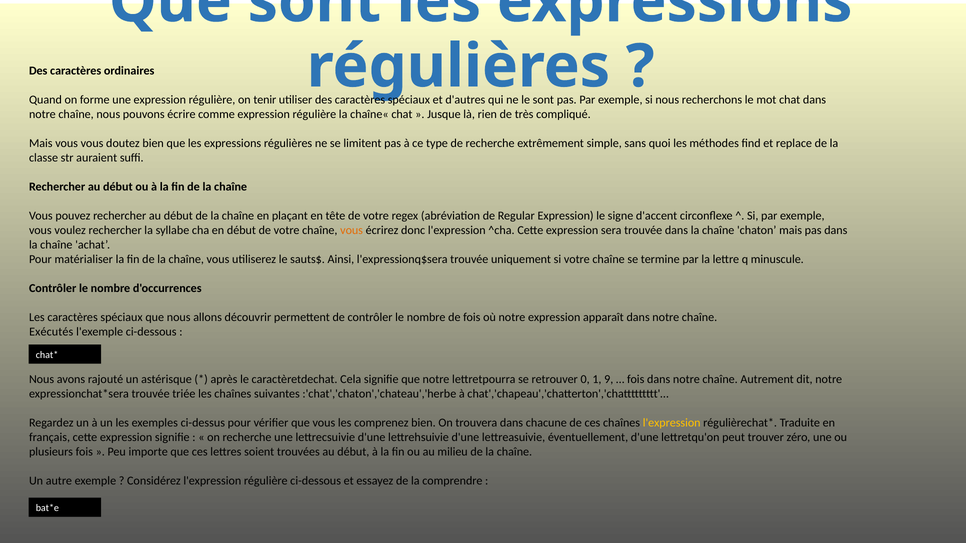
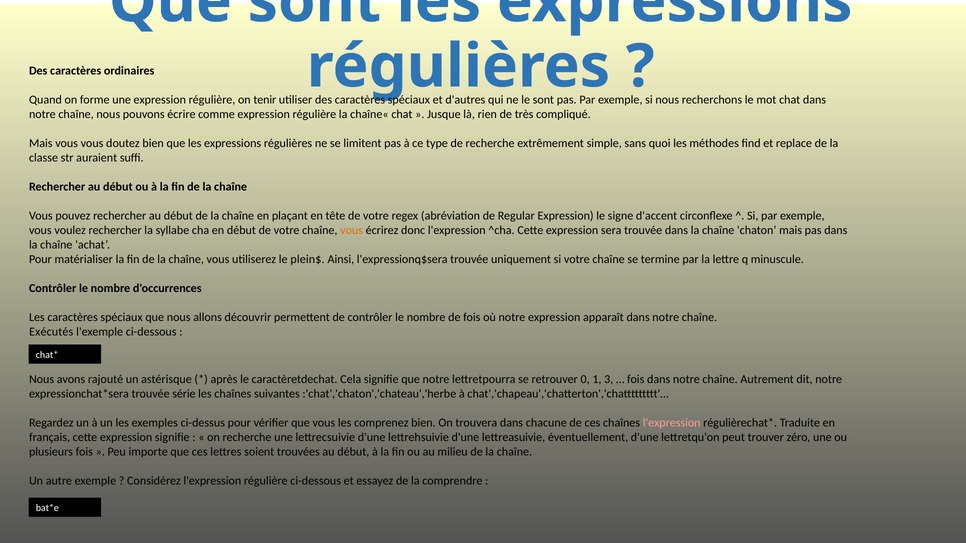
sauts$: sauts$ -> plein$
9: 9 -> 3
triée: triée -> série
l'expression at (672, 423) colour: yellow -> pink
